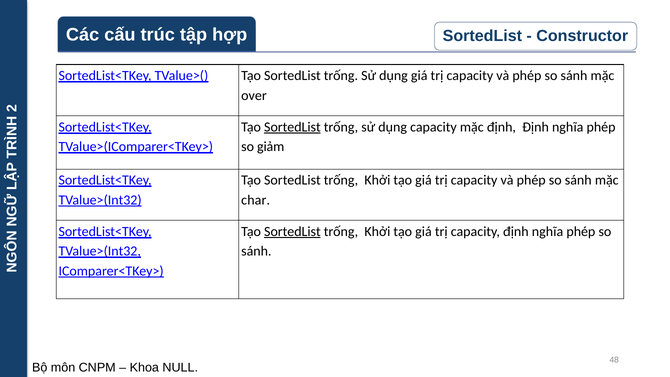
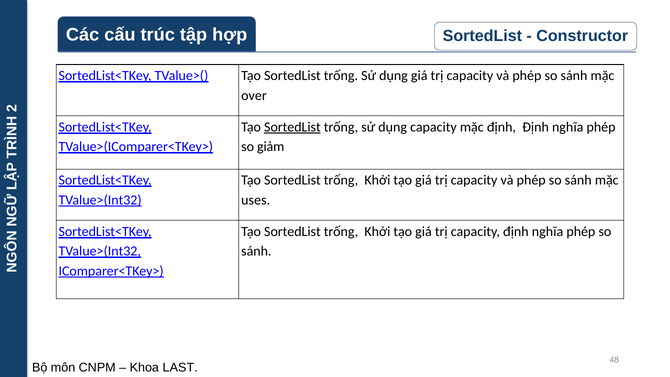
char: char -> uses
SortedList at (292, 232) underline: present -> none
NULL: NULL -> LAST
